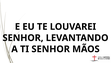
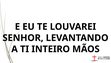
TI SENHOR: SENHOR -> INTEIRO
